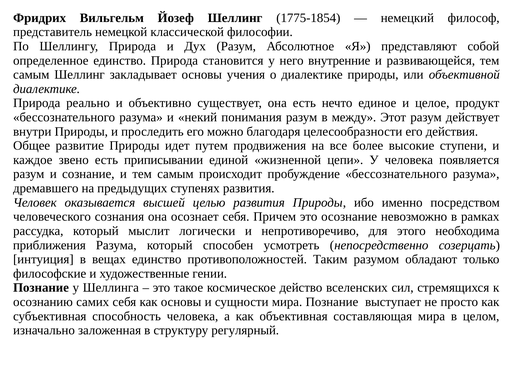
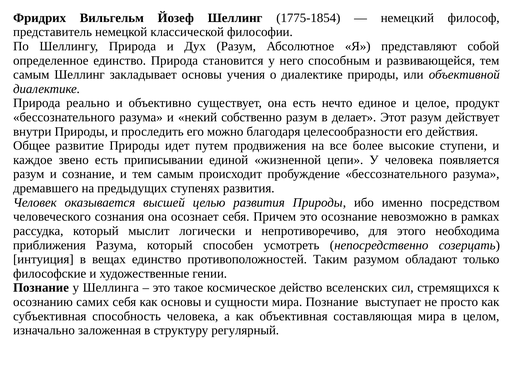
внутренние: внутренние -> способным
понимания: понимания -> собственно
между: между -> делает
